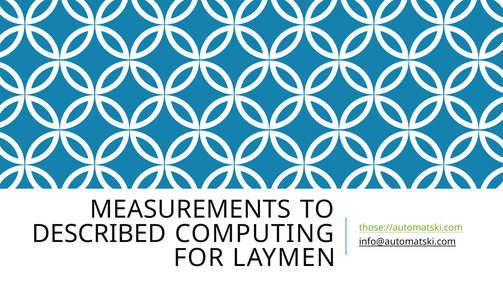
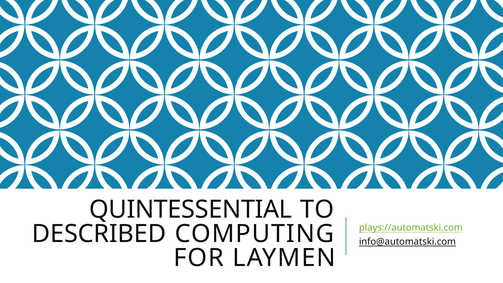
MEASUREMENTS: MEASUREMENTS -> QUINTESSENTIAL
those://automatski.com: those://automatski.com -> plays://automatski.com
